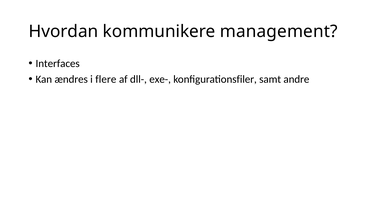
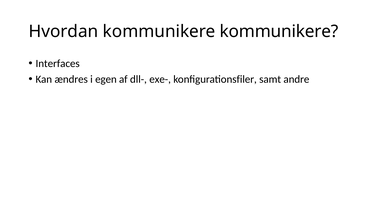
kommunikere management: management -> kommunikere
flere: flere -> egen
